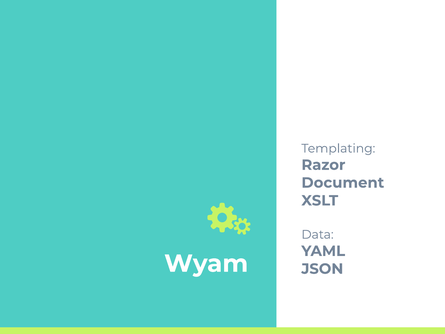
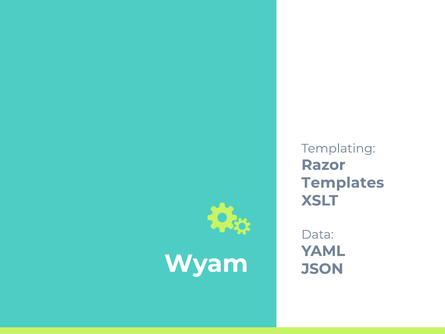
Document: Document -> Templates
